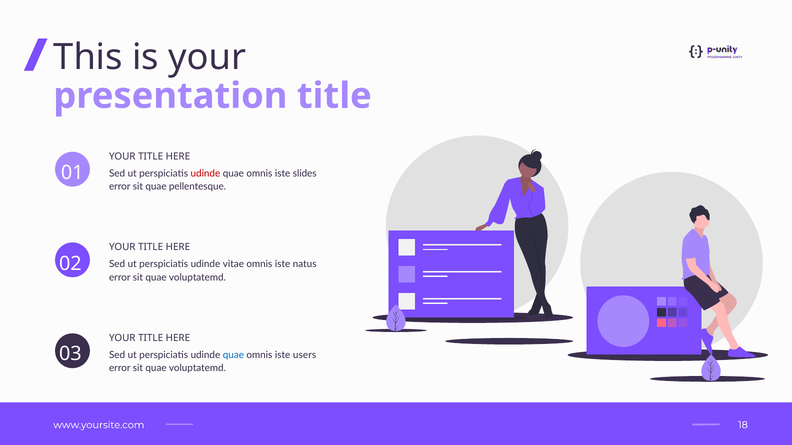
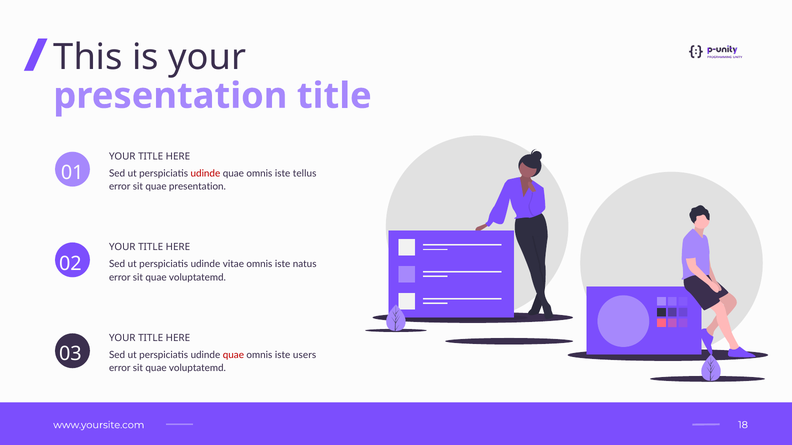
slides: slides -> tellus
quae pellentesque: pellentesque -> presentation
quae at (233, 355) colour: blue -> red
